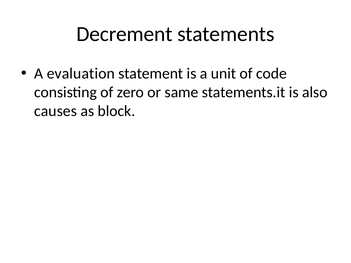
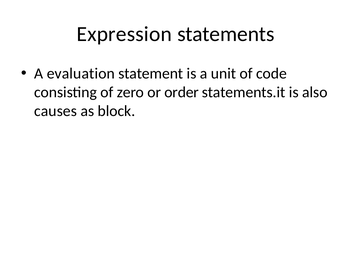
Decrement: Decrement -> Expression
same: same -> order
